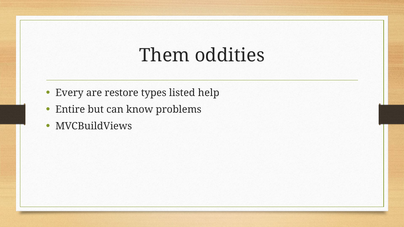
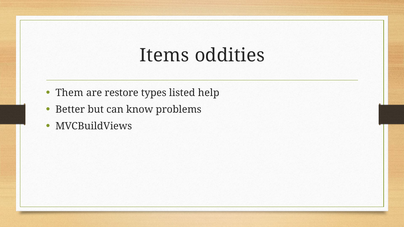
Them: Them -> Items
Every: Every -> Them
Entire: Entire -> Better
